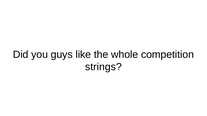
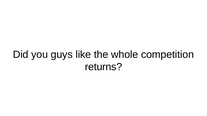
strings: strings -> returns
